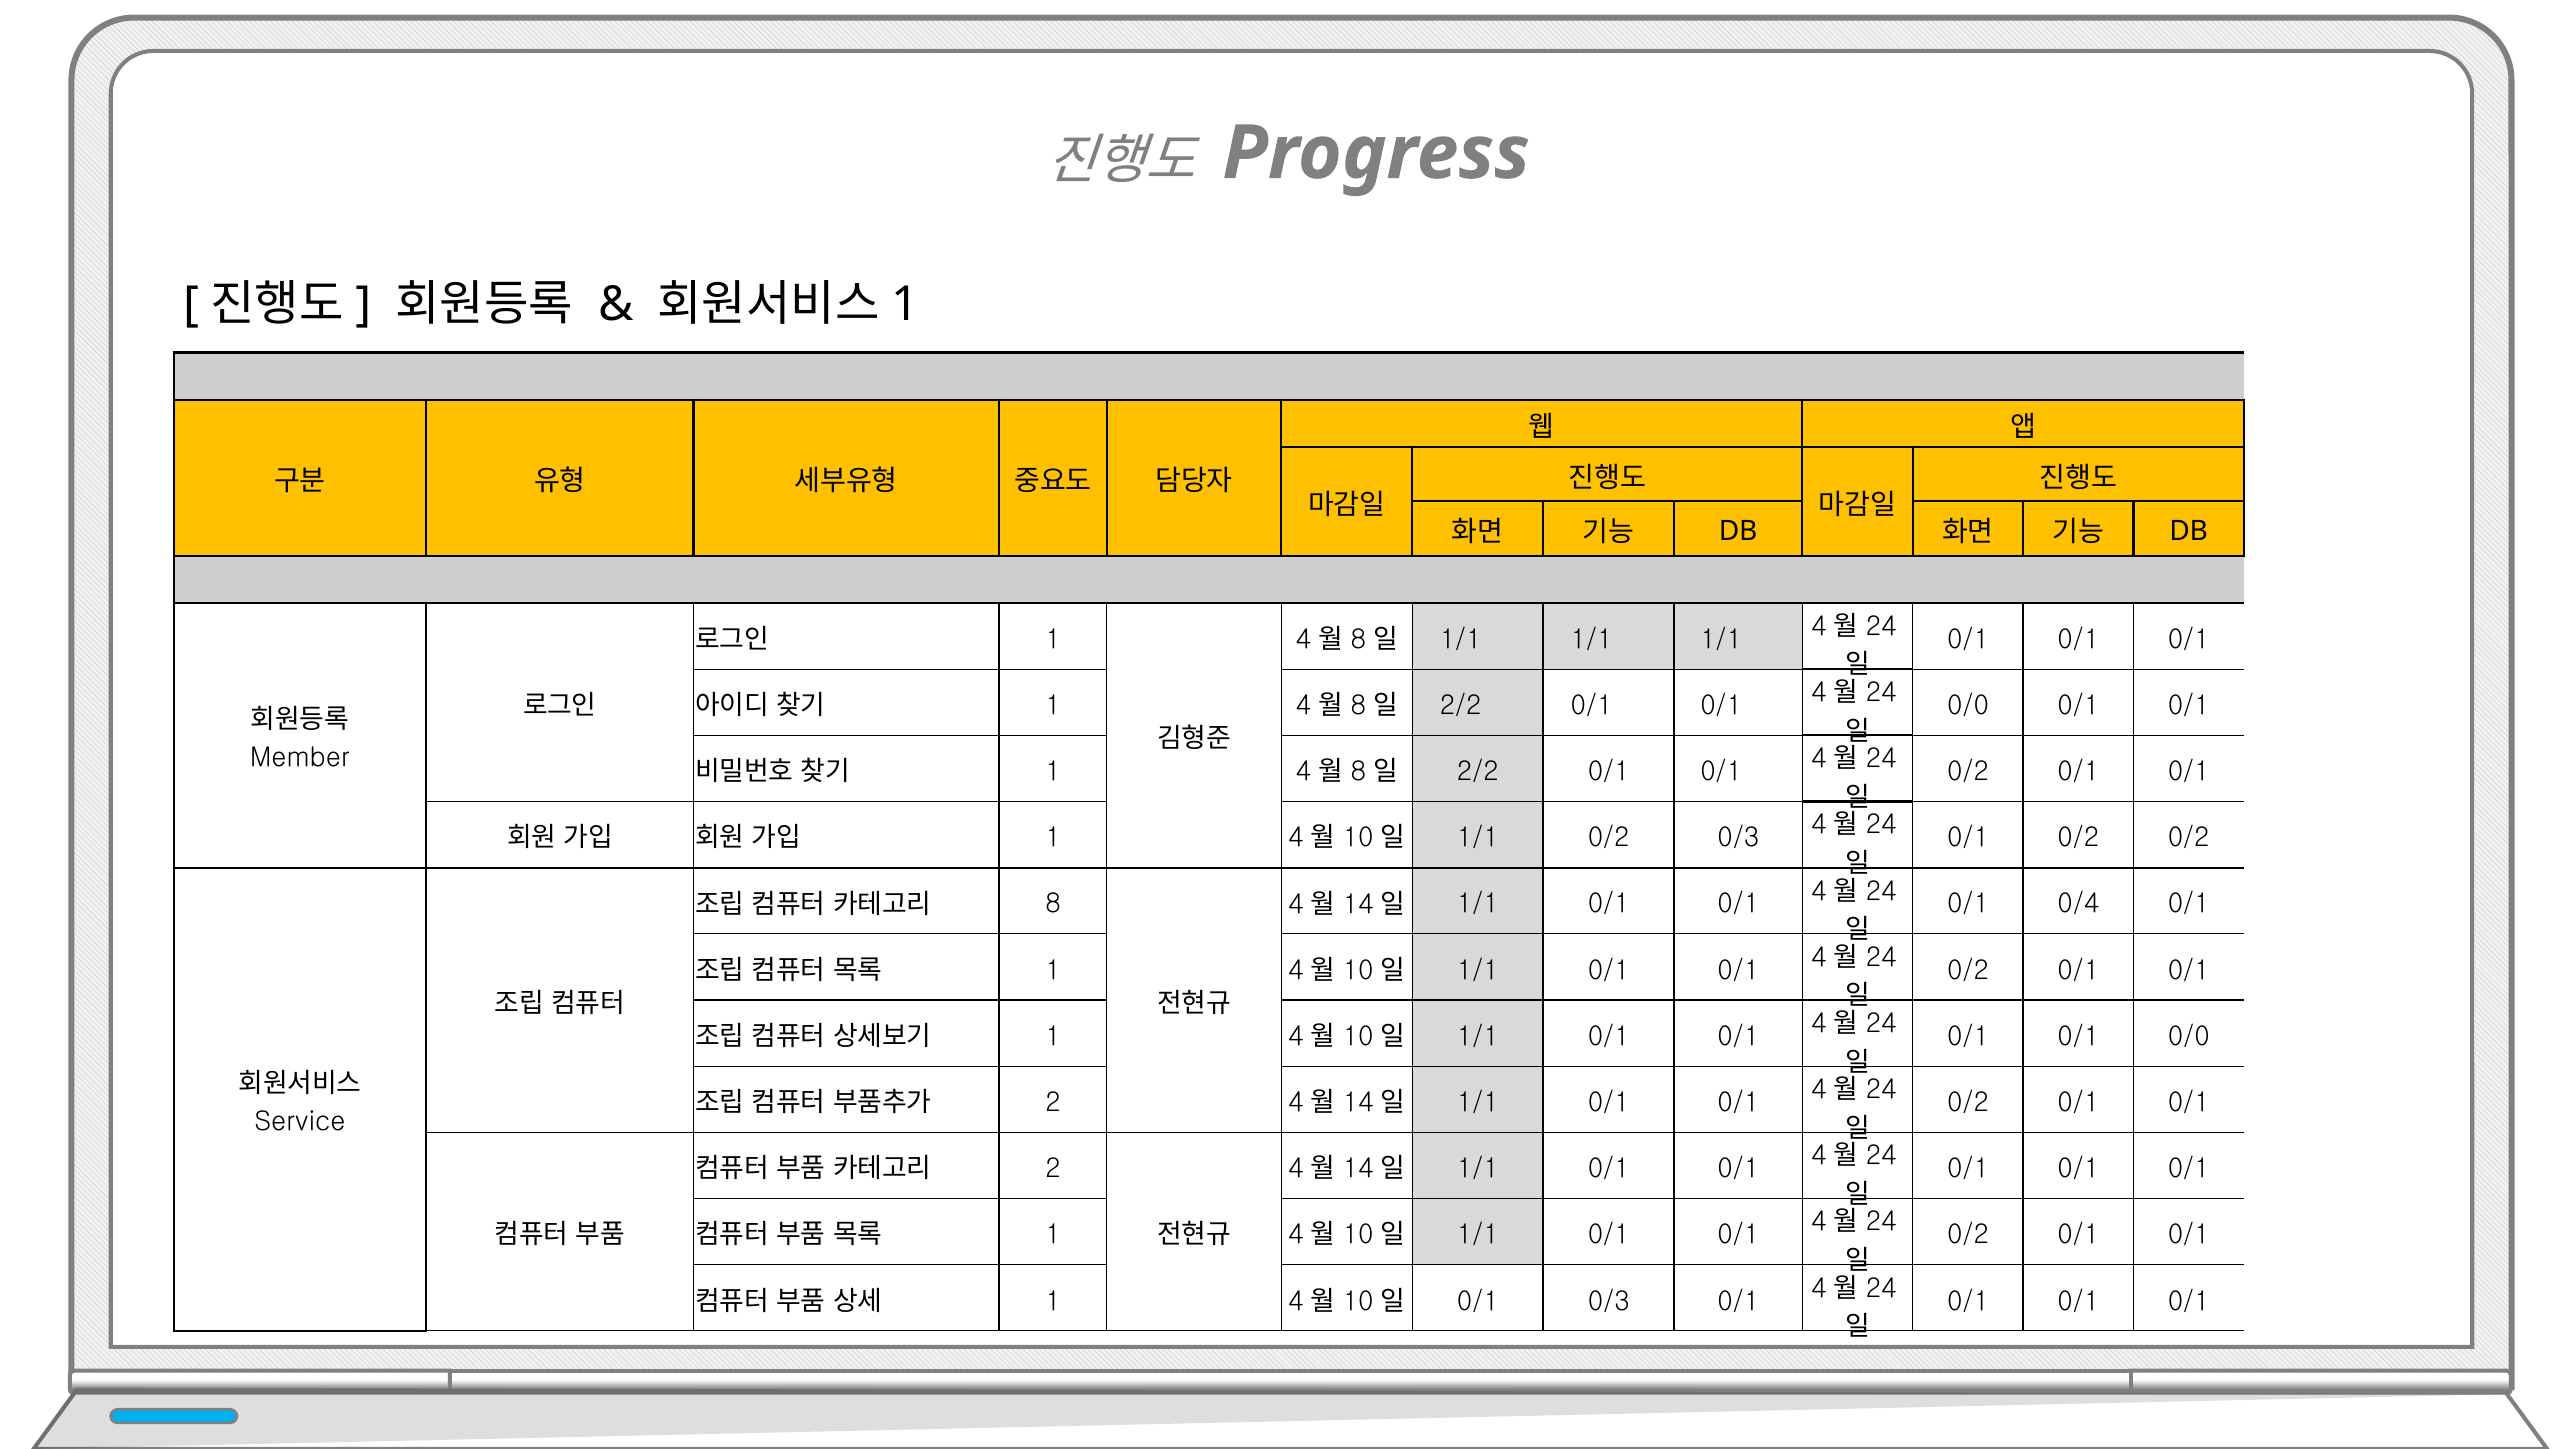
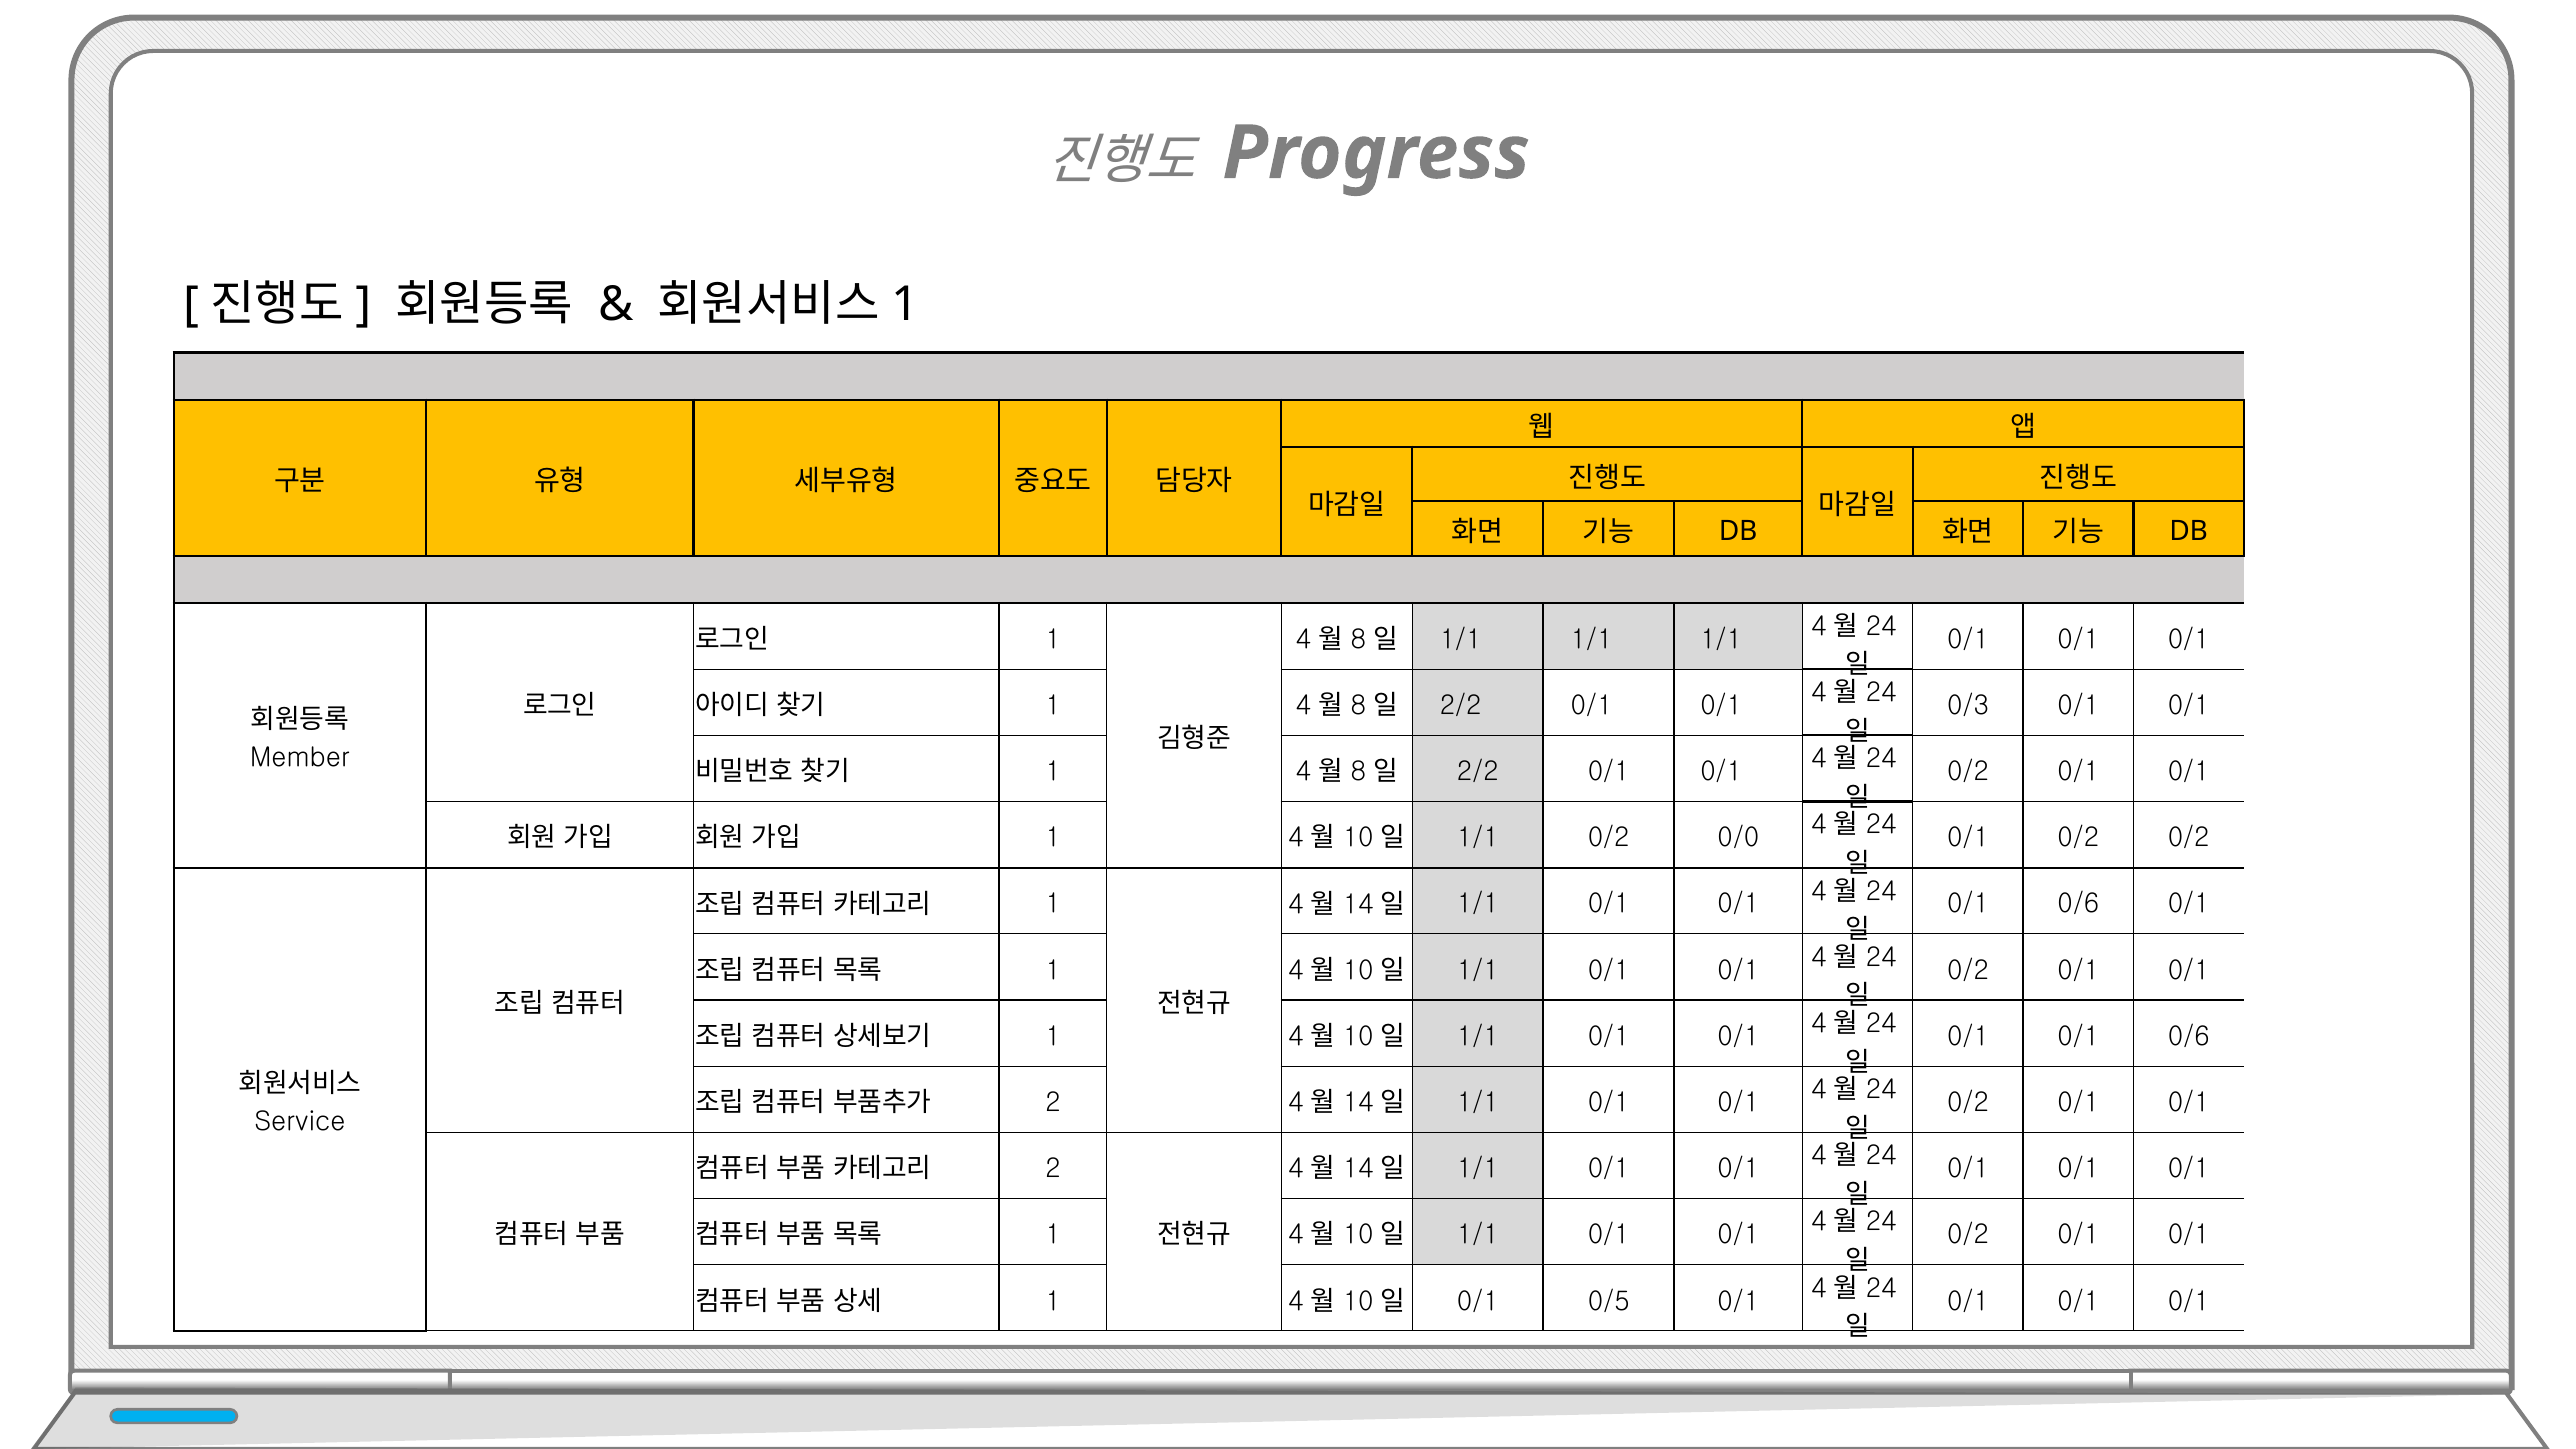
0/0 at (1968, 706): 0/0 -> 0/3
0/2 0/3: 0/3 -> 0/0
0/4 at (2078, 904): 0/4 -> 0/6
8 at (1053, 904): 8 -> 1
0/1 0/1 0/0: 0/0 -> 0/6
0/1 0/3: 0/3 -> 0/5
